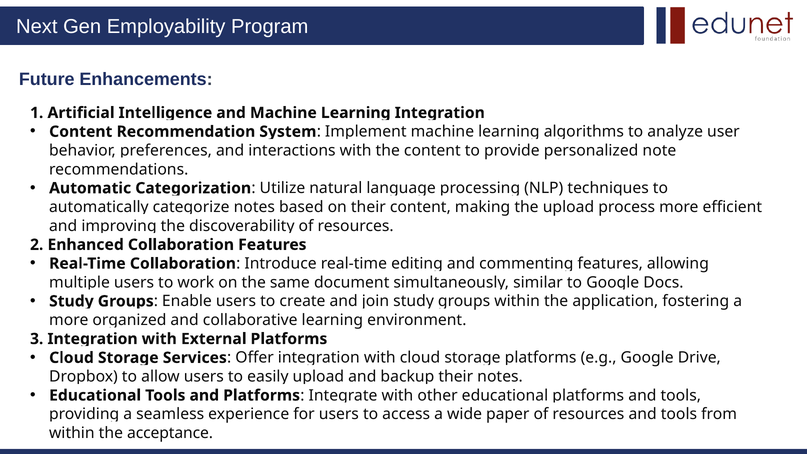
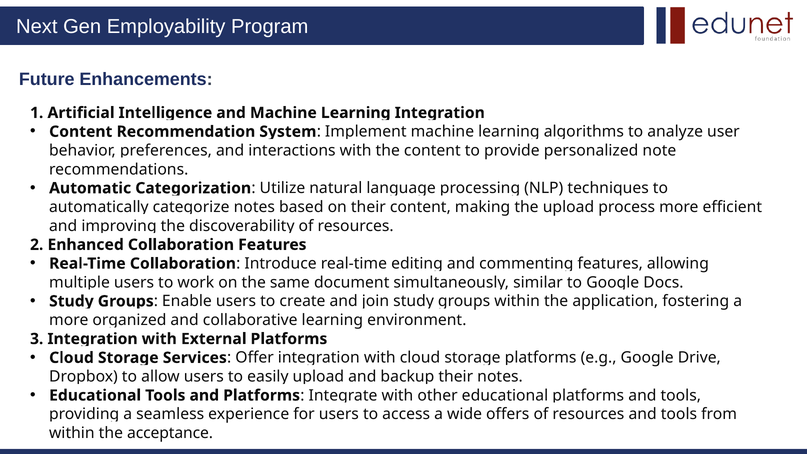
paper: paper -> offers
